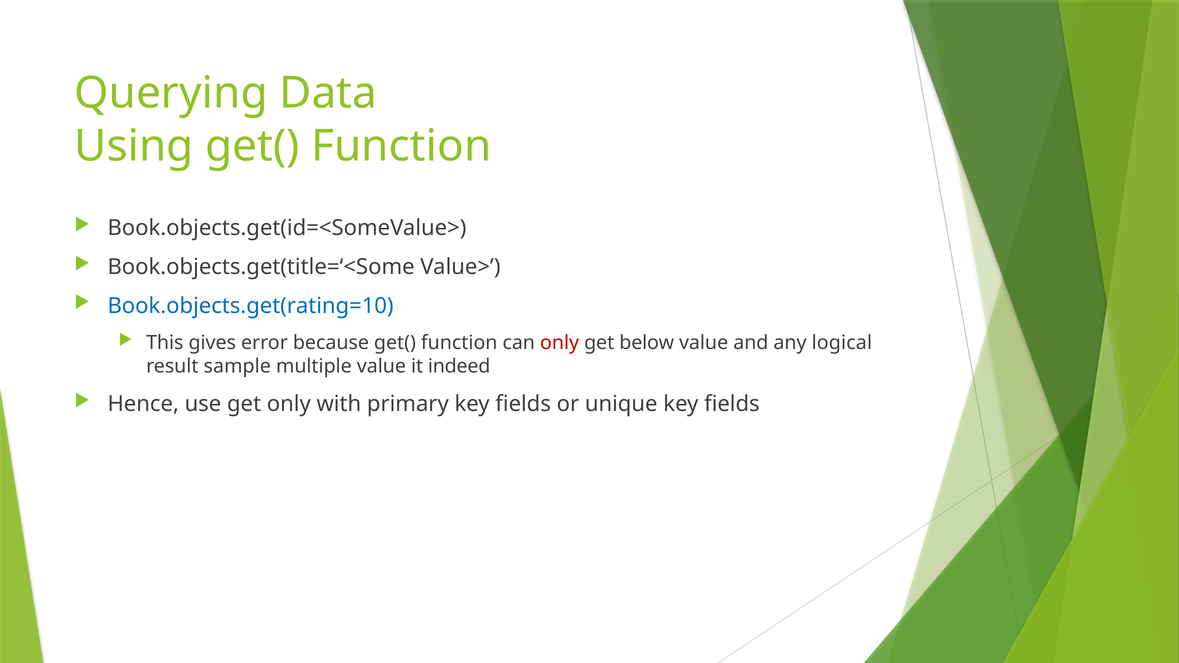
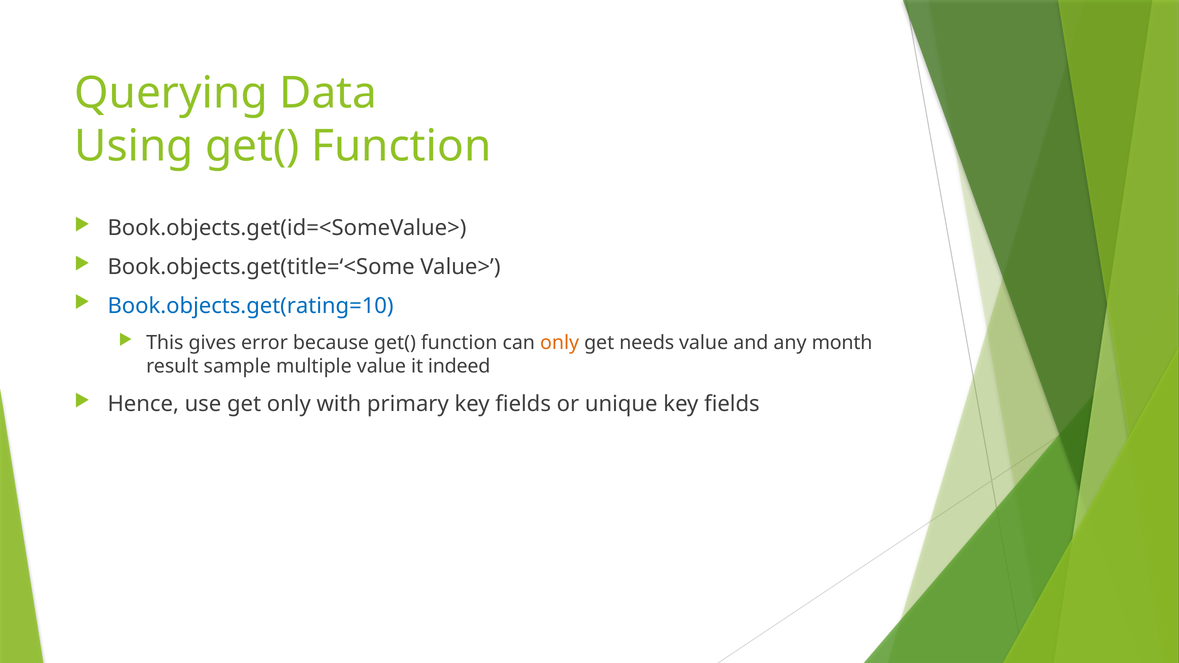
only at (560, 343) colour: red -> orange
below: below -> needs
logical: logical -> month
